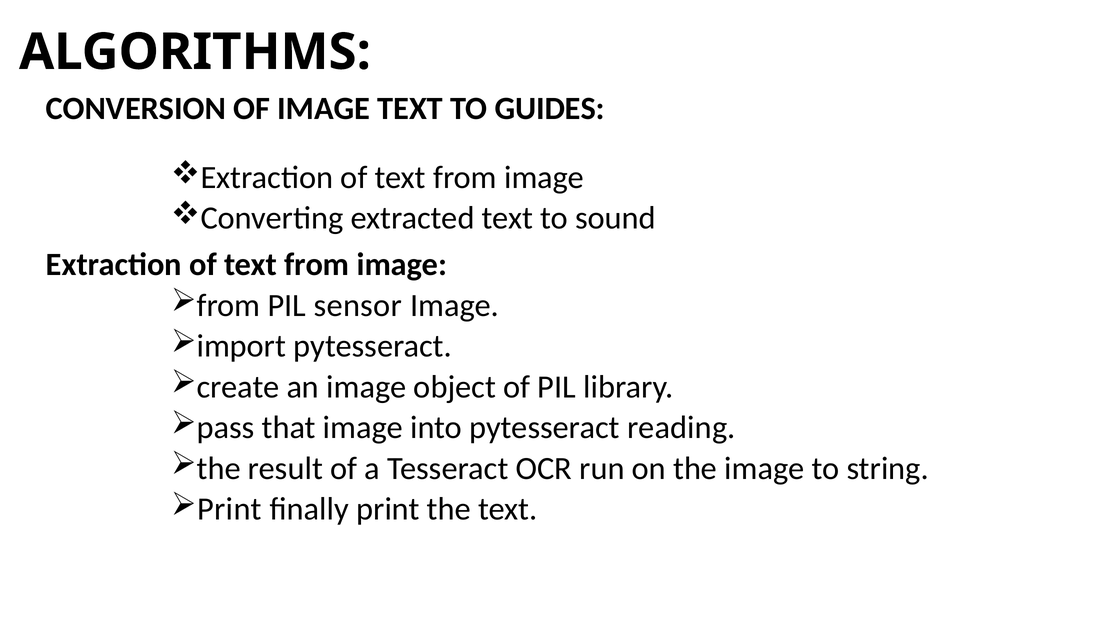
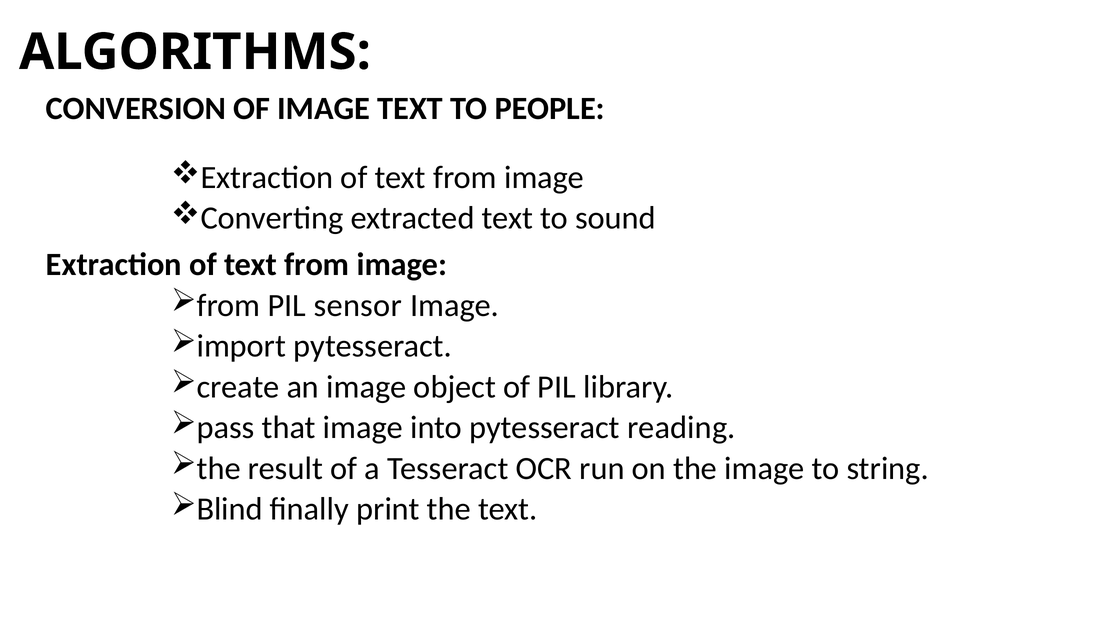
GUIDES: GUIDES -> PEOPLE
Print at (229, 509): Print -> Blind
